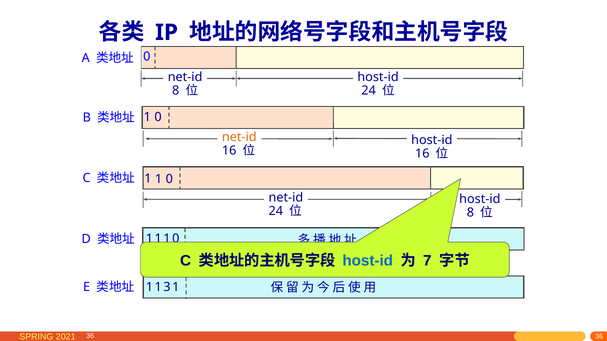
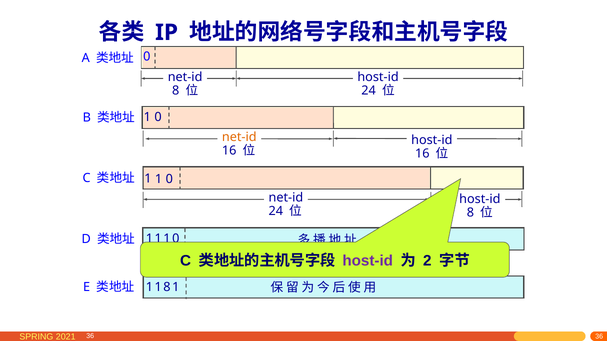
host-id at (368, 261) colour: blue -> purple
7: 7 -> 2
1 3: 3 -> 8
